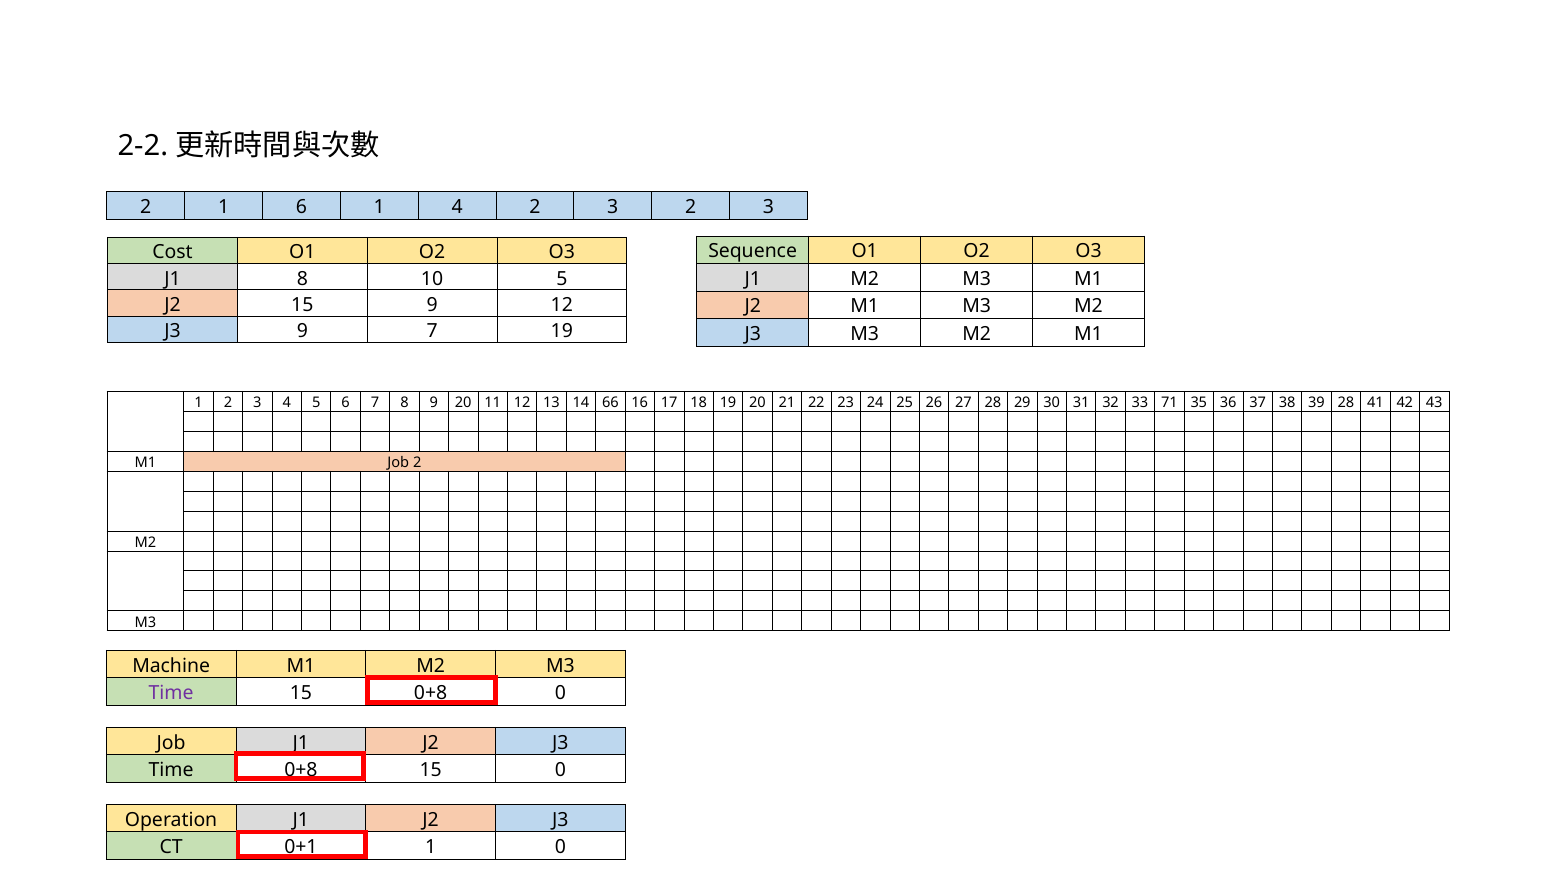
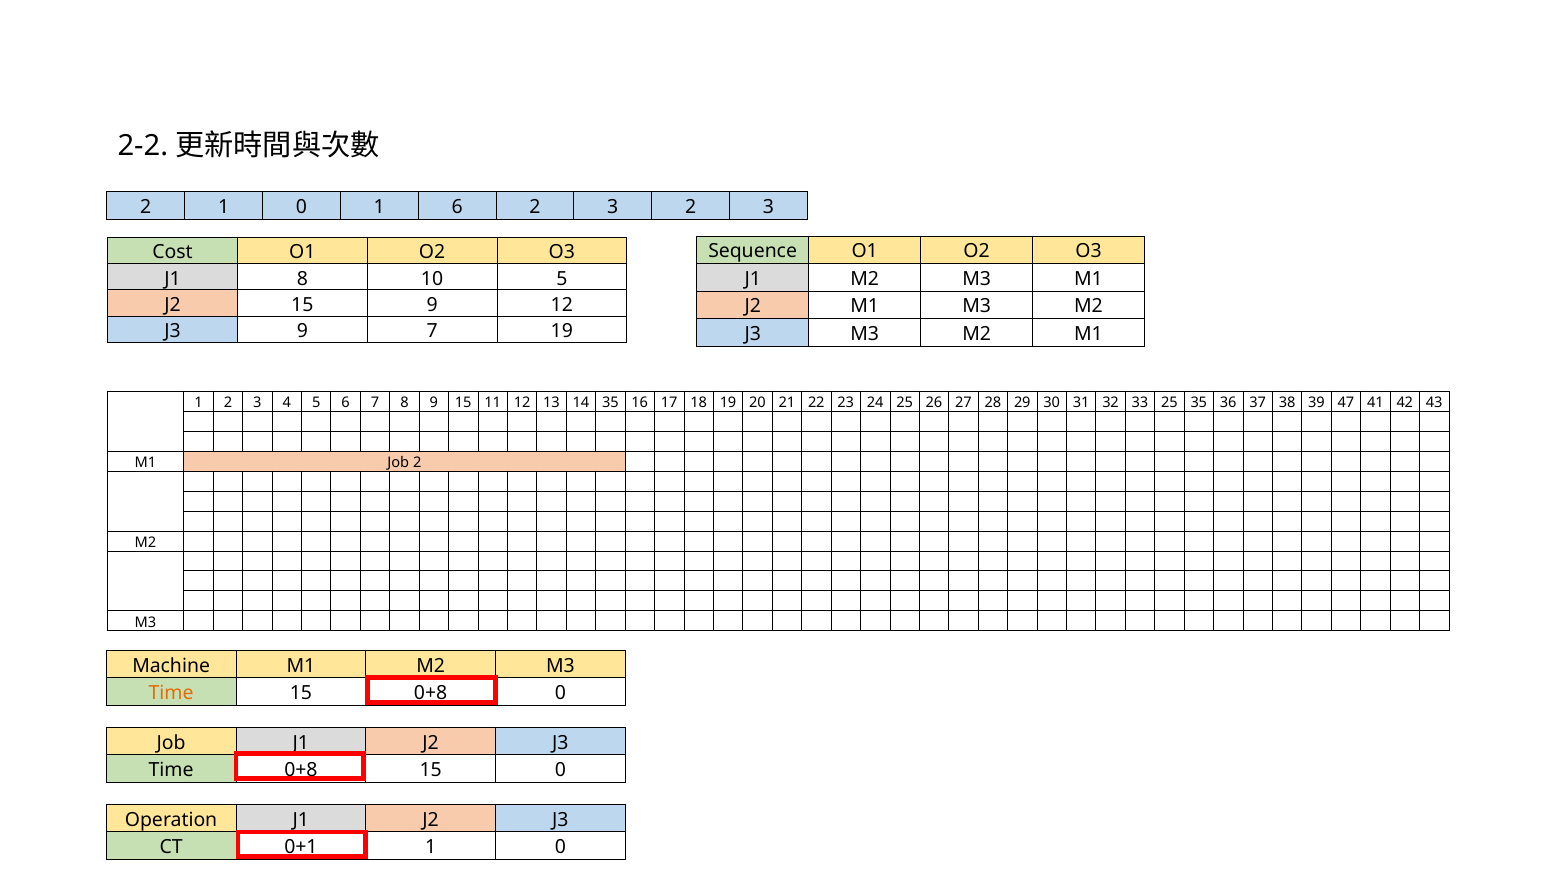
2 1 6: 6 -> 0
1 4: 4 -> 6
9 20: 20 -> 15
14 66: 66 -> 35
33 71: 71 -> 25
39 28: 28 -> 47
Time at (171, 693) colour: purple -> orange
